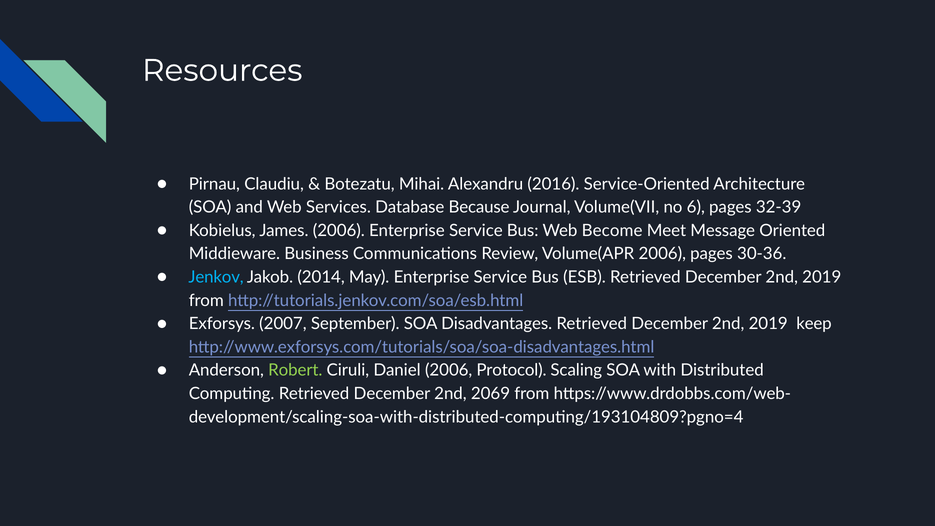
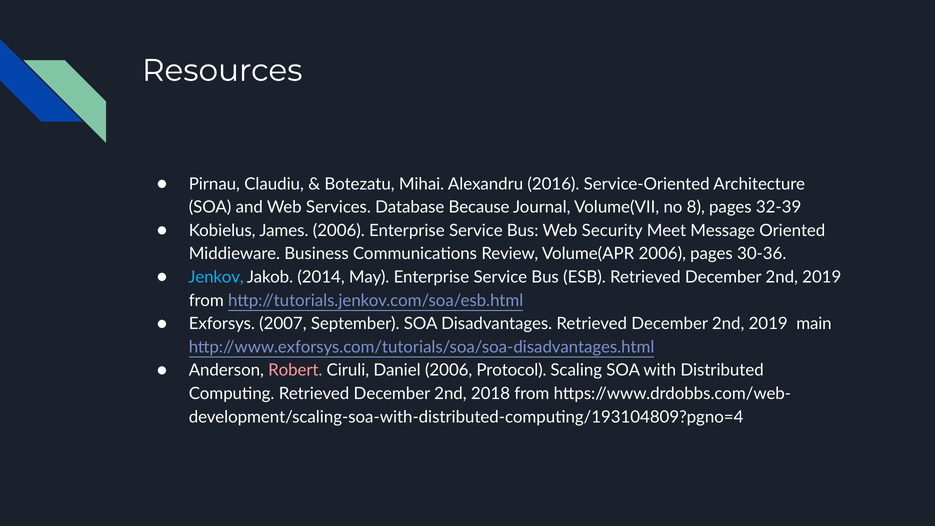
6: 6 -> 8
Become: Become -> Security
keep: keep -> main
Robert colour: light green -> pink
2069: 2069 -> 2018
